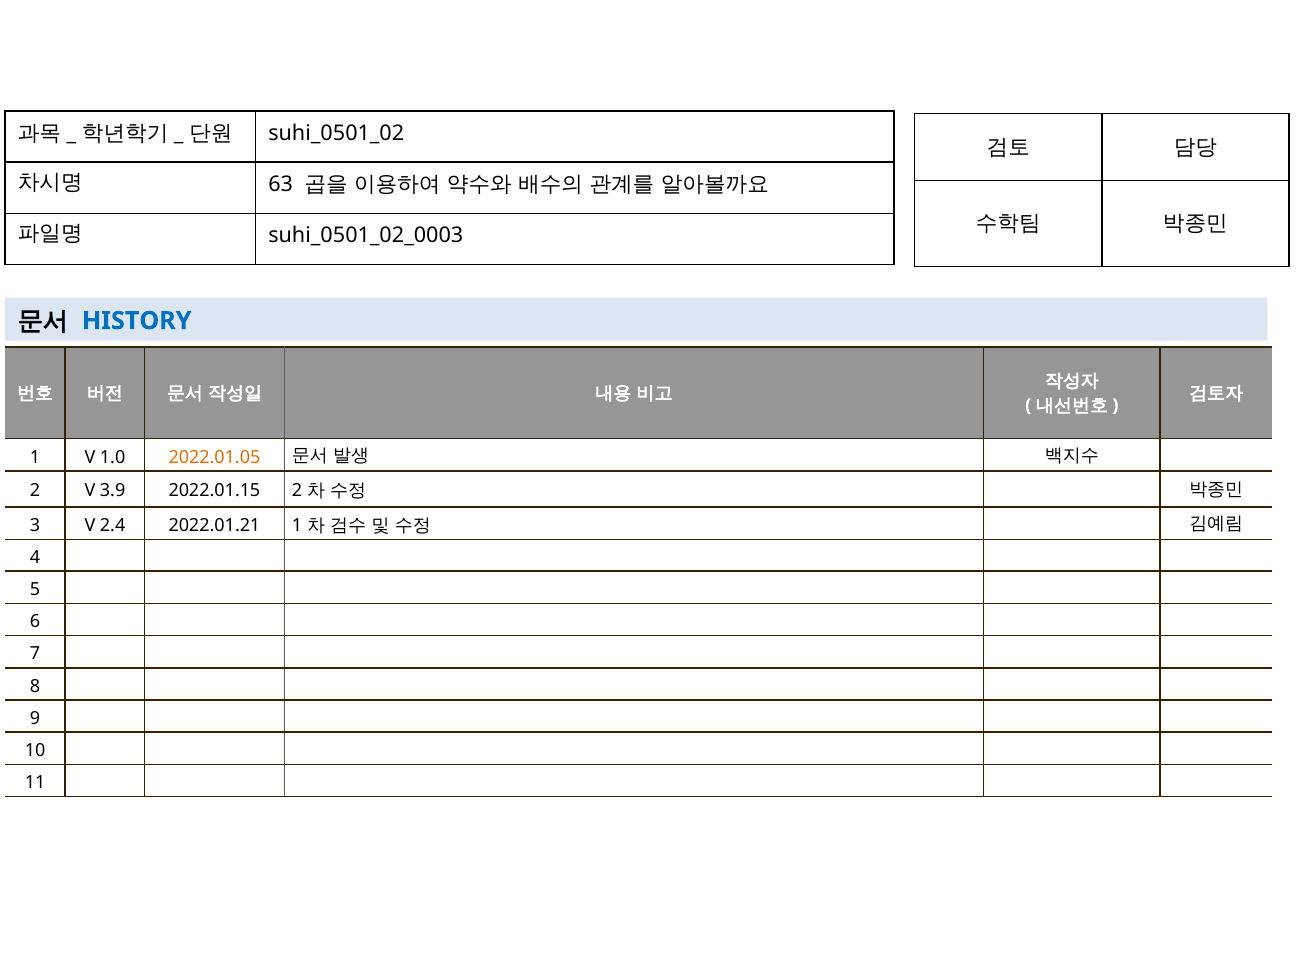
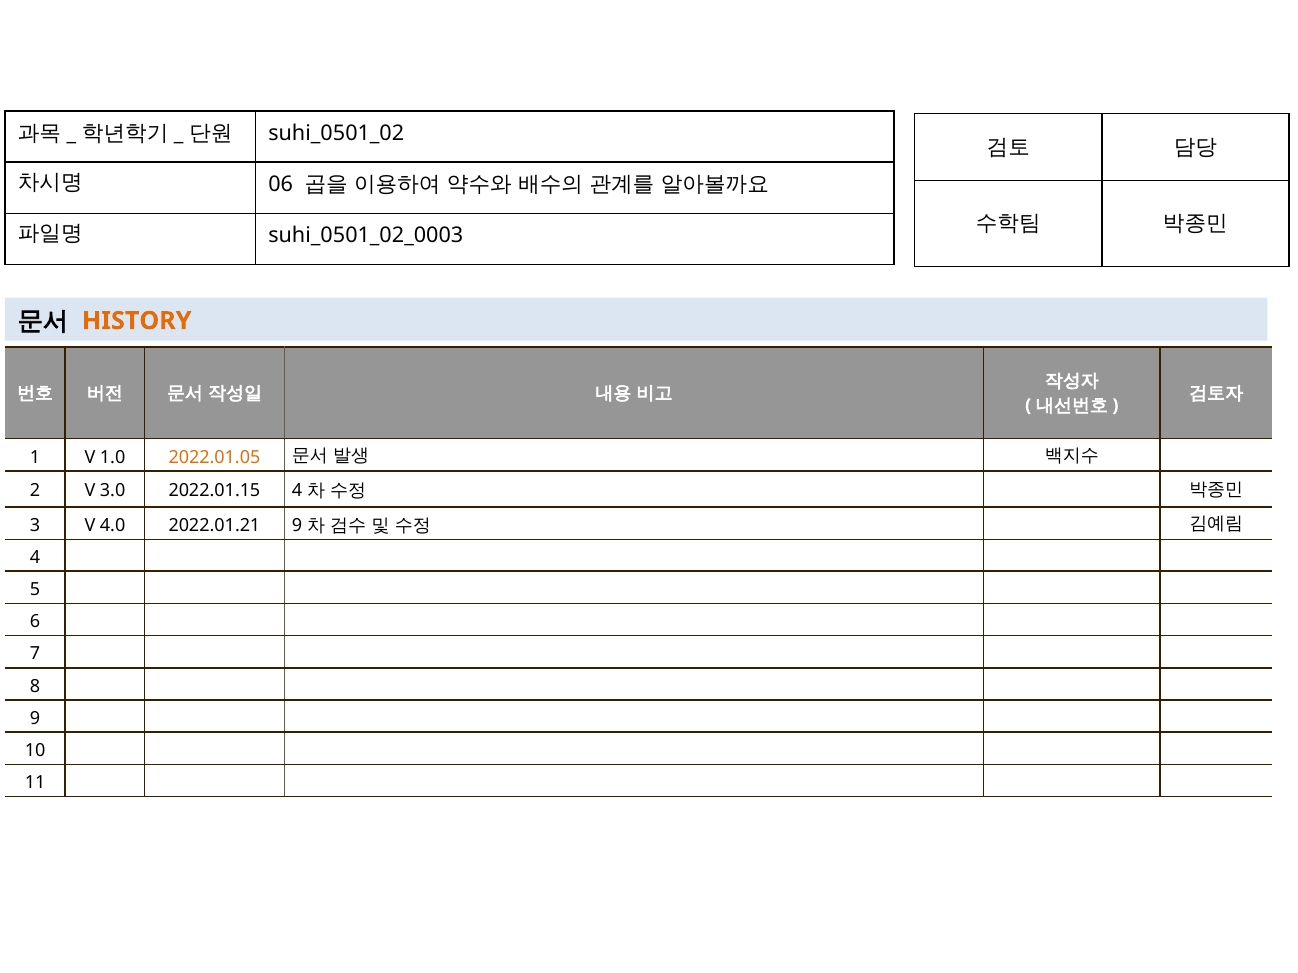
63: 63 -> 06
HISTORY colour: blue -> orange
3.9: 3.9 -> 3.0
2022.01.15 2: 2 -> 4
2.4: 2.4 -> 4.0
2022.01.21 1: 1 -> 9
